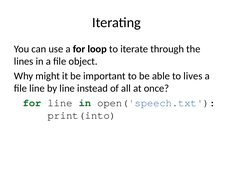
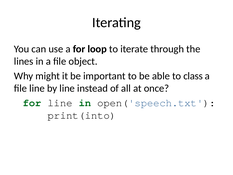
lives: lives -> class
